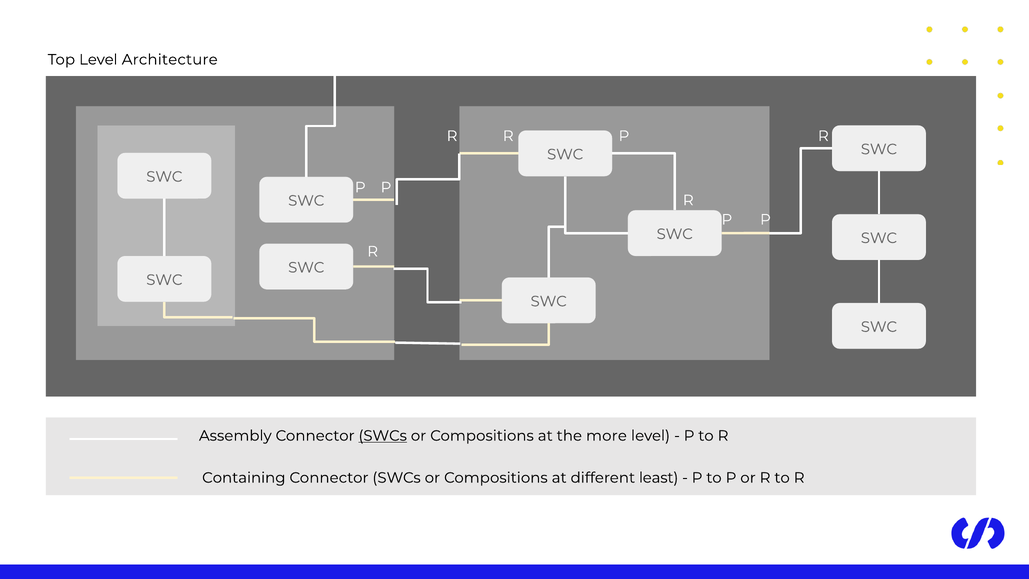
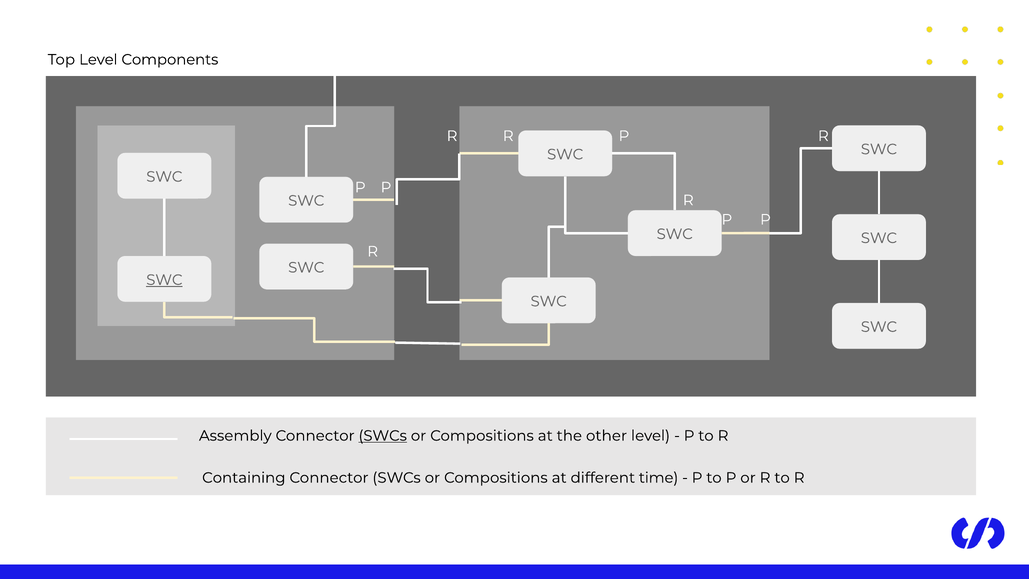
Architecture: Architecture -> Components
SWC at (164, 280) underline: none -> present
more: more -> other
least: least -> time
